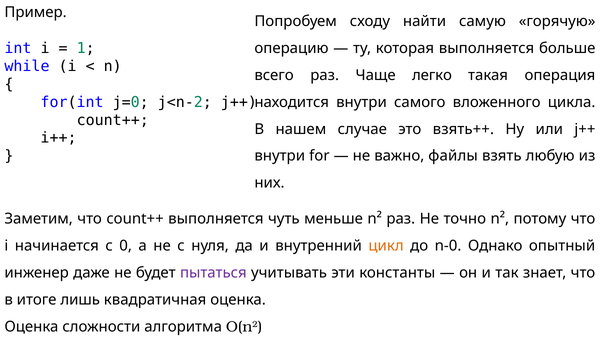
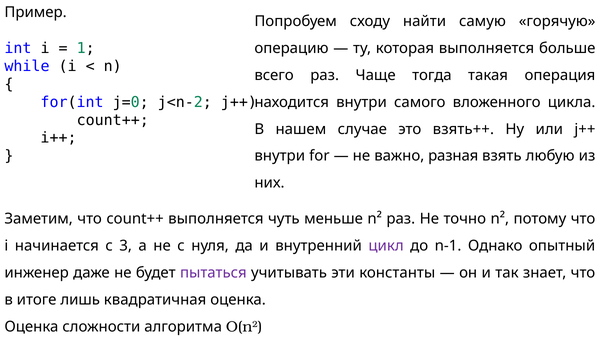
легко: легко -> тогда
файлы: файлы -> разная
0: 0 -> 3
цикл colour: orange -> purple
n-0: n-0 -> n-1
